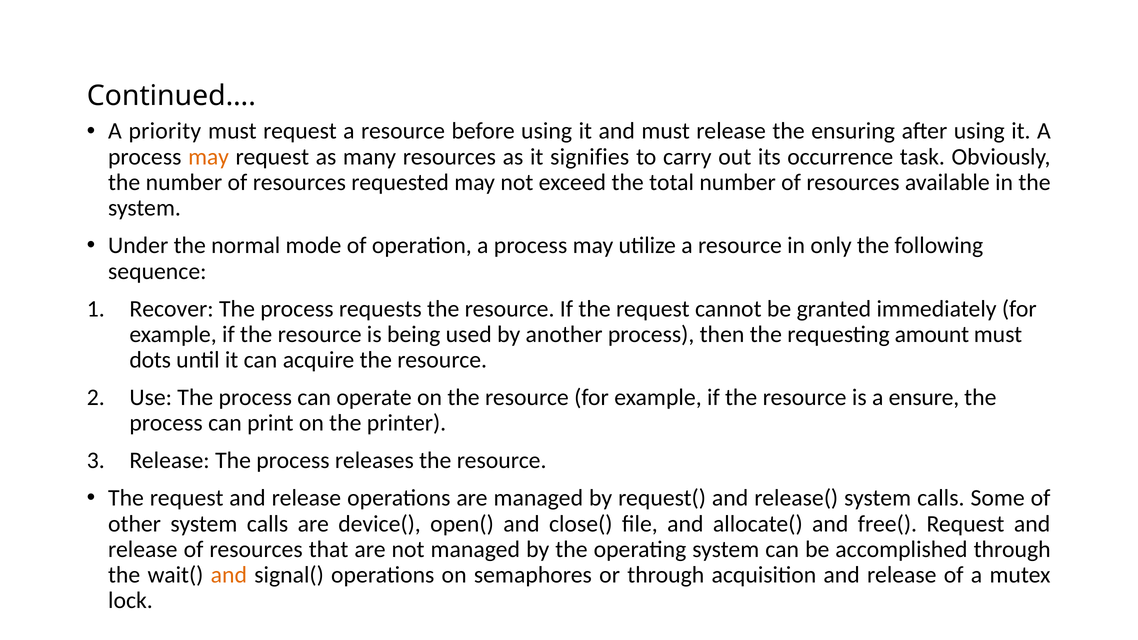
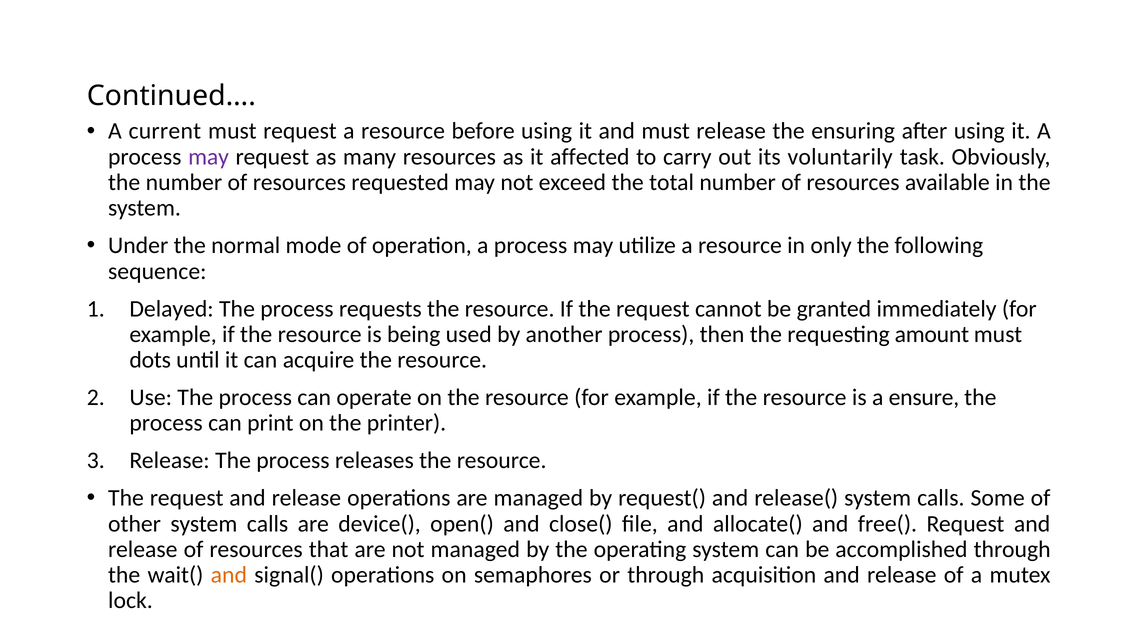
priority: priority -> current
may at (209, 157) colour: orange -> purple
signifies: signifies -> affected
occurrence: occurrence -> voluntarily
Recover: Recover -> Delayed
